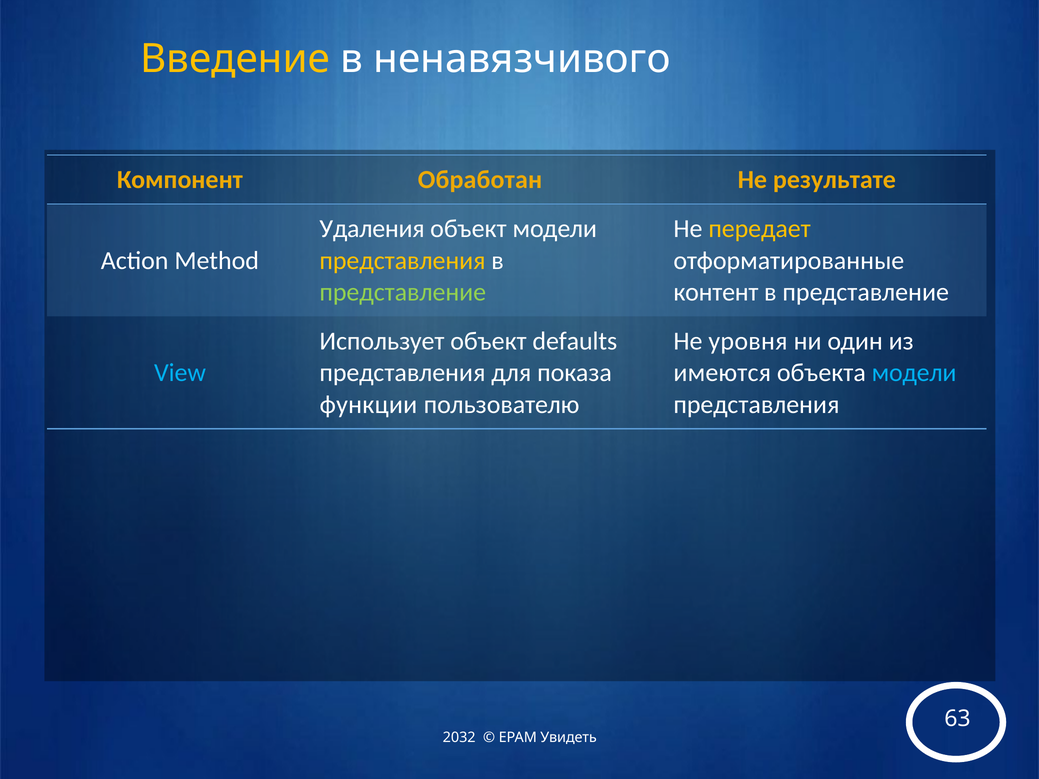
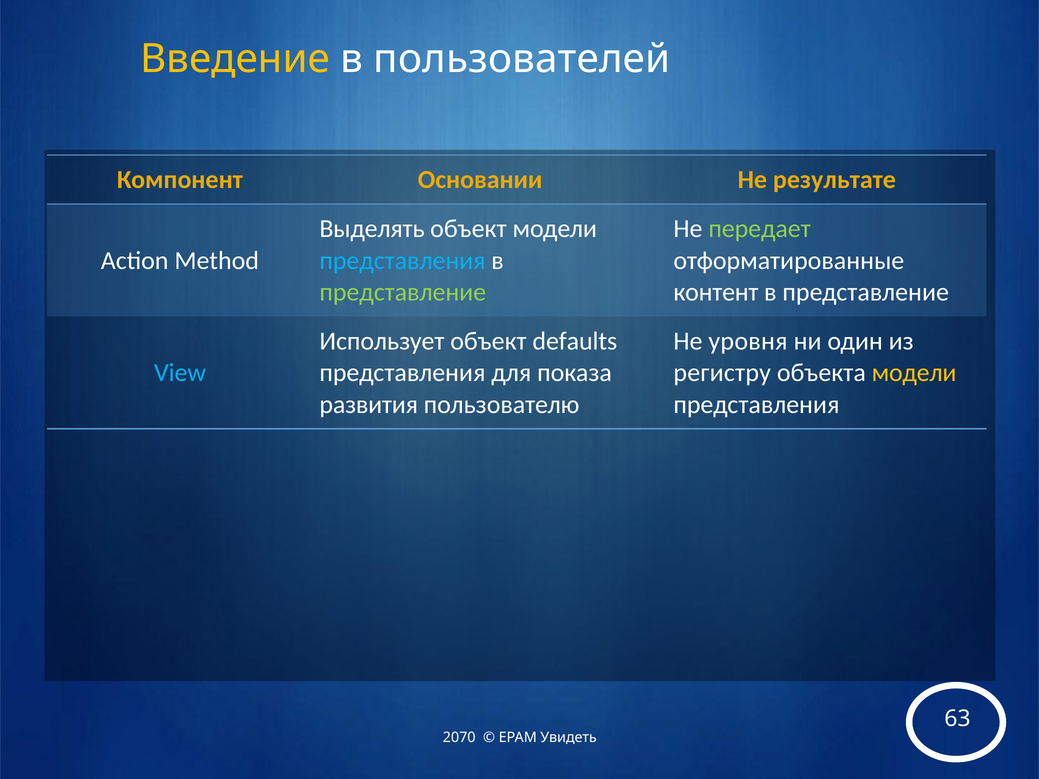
ненавязчивого: ненавязчивого -> пользователей
Обработан: Обработан -> Основании
Удаления: Удаления -> Выделять
передает colour: yellow -> light green
представления at (402, 261) colour: yellow -> light blue
имеются: имеются -> регистру
модели at (914, 373) colour: light blue -> yellow
функции: функции -> развития
2032: 2032 -> 2070
